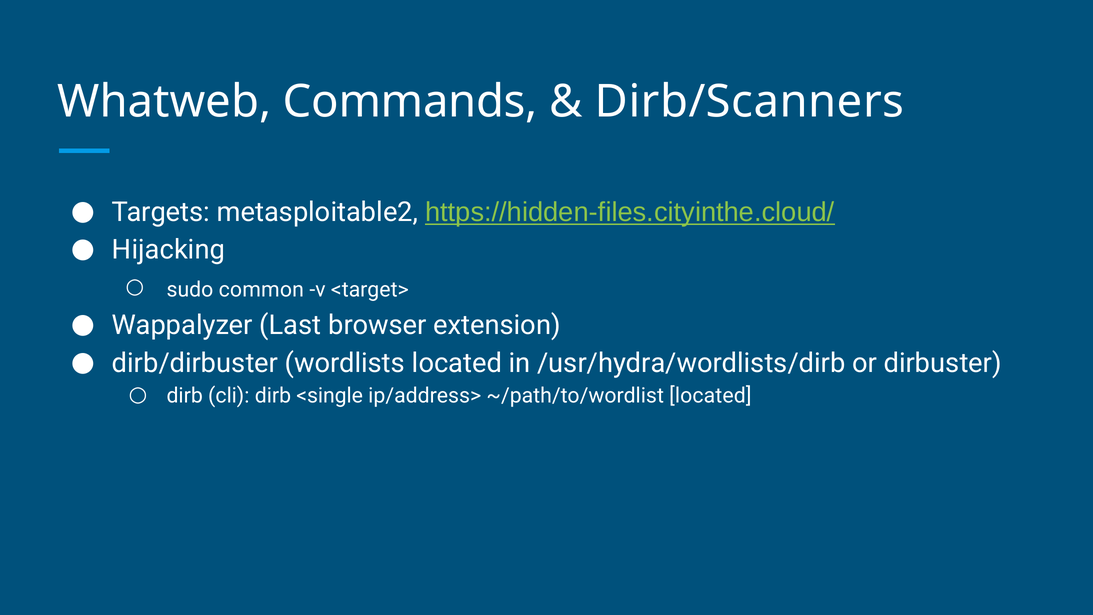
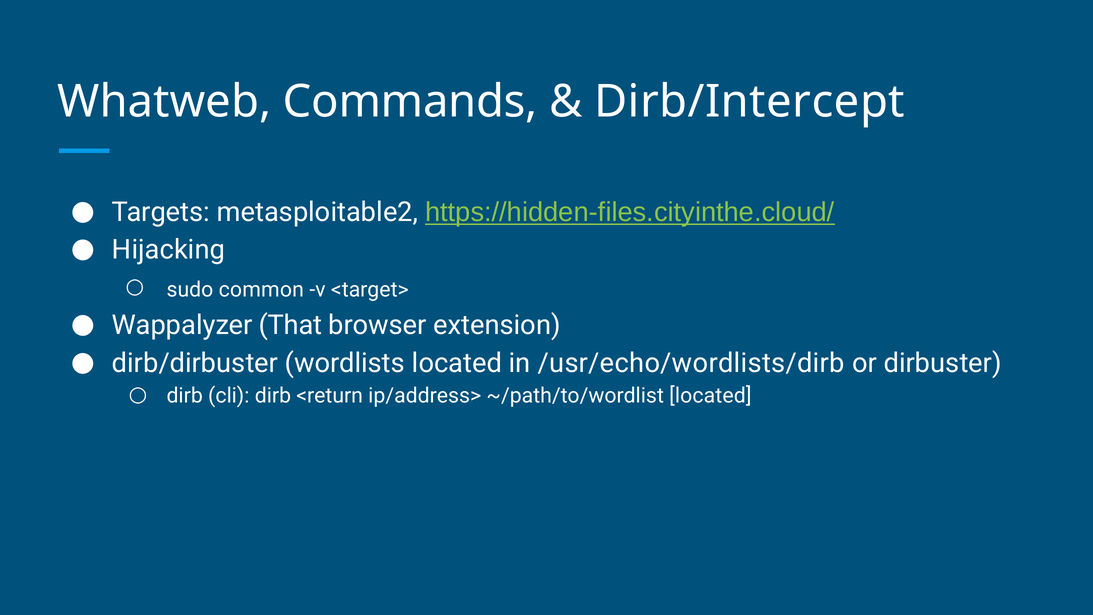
Dirb/Scanners: Dirb/Scanners -> Dirb/Intercept
Last: Last -> That
/usr/hydra/wordlists/dirb: /usr/hydra/wordlists/dirb -> /usr/echo/wordlists/dirb
<single: <single -> <return
